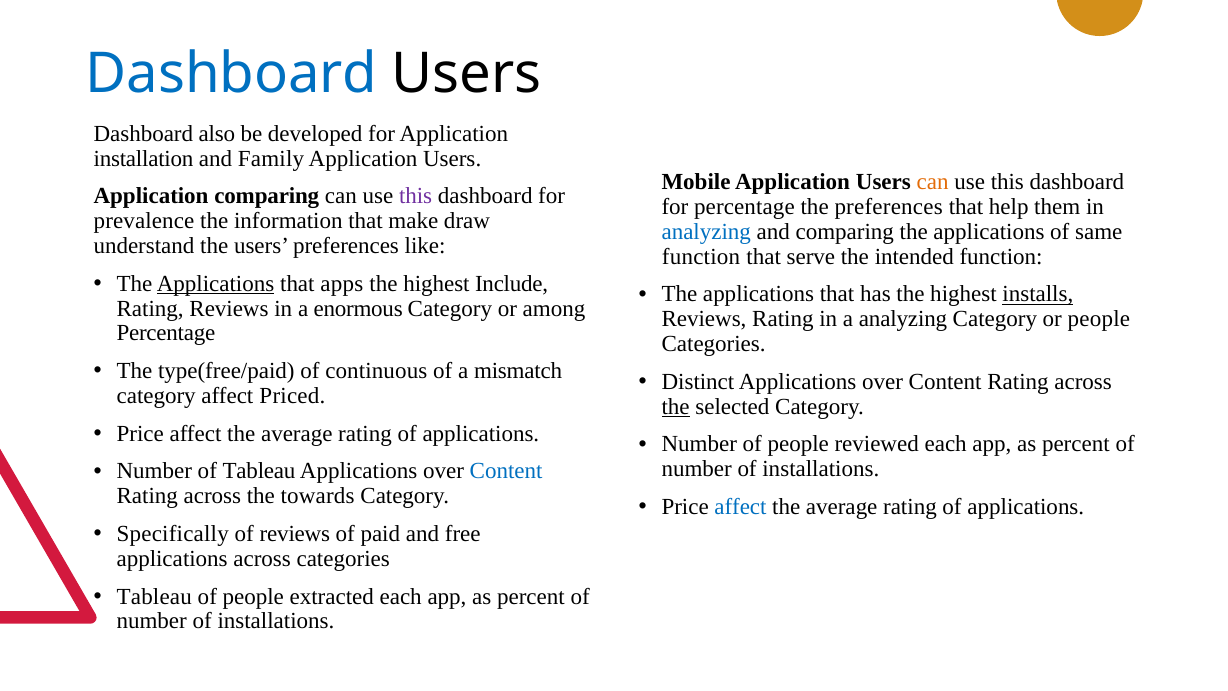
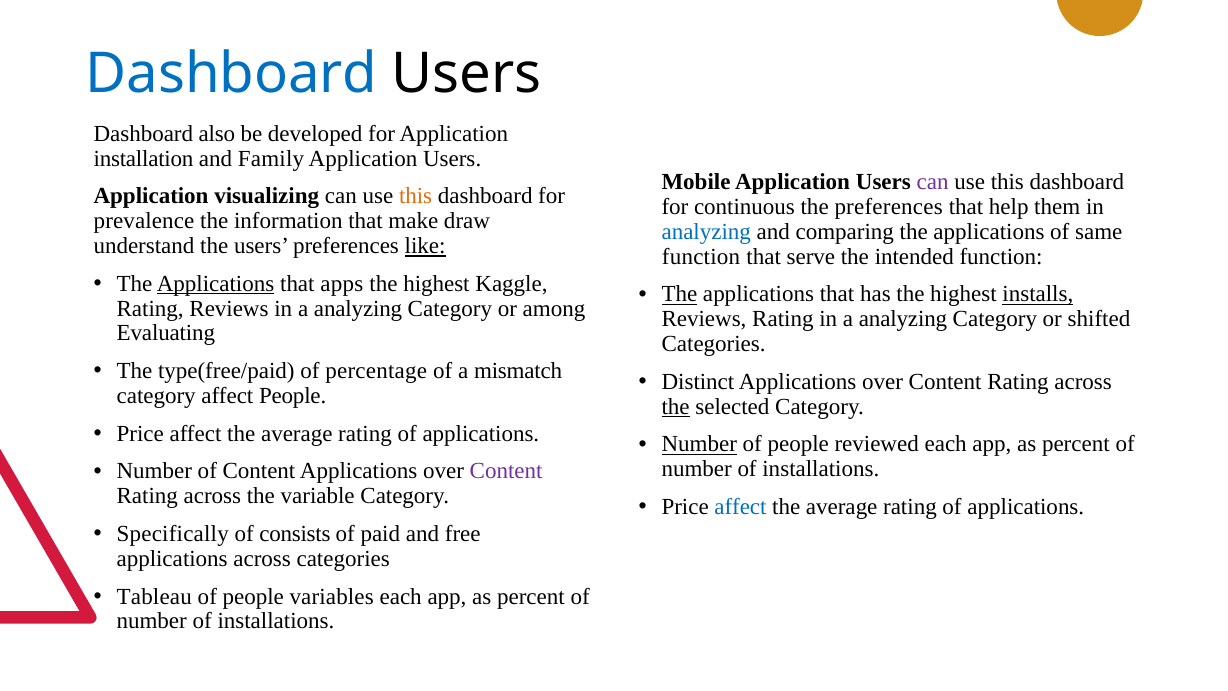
can at (933, 182) colour: orange -> purple
Application comparing: comparing -> visualizing
this at (416, 196) colour: purple -> orange
for percentage: percentage -> continuous
like underline: none -> present
Include: Include -> Kaggle
The at (679, 294) underline: none -> present
Reviews in a enormous: enormous -> analyzing
or people: people -> shifted
Percentage at (166, 333): Percentage -> Evaluating
continuous: continuous -> percentage
affect Priced: Priced -> People
Number at (699, 444) underline: none -> present
of Tableau: Tableau -> Content
Content at (506, 471) colour: blue -> purple
towards: towards -> variable
of reviews: reviews -> consists
extracted: extracted -> variables
